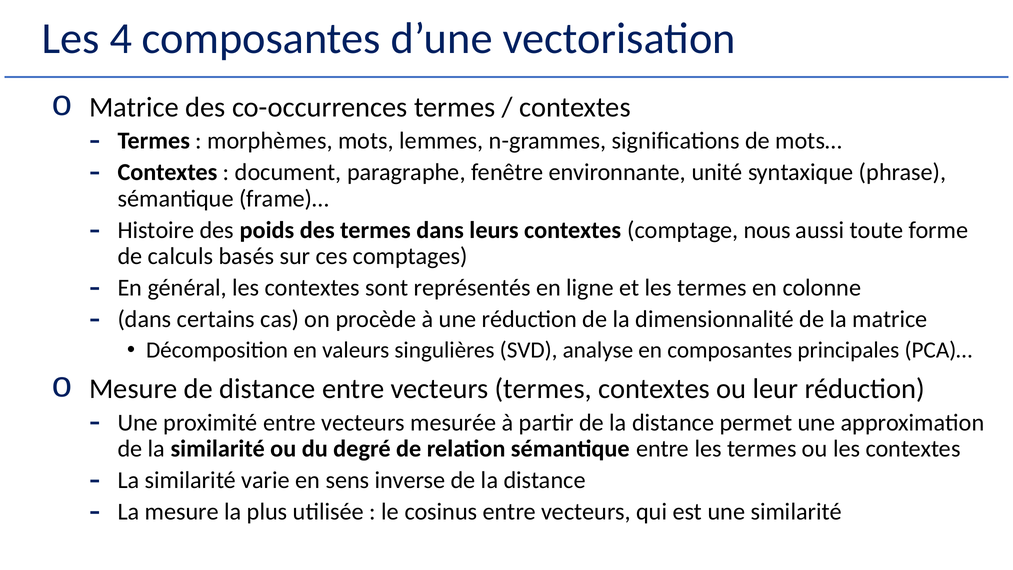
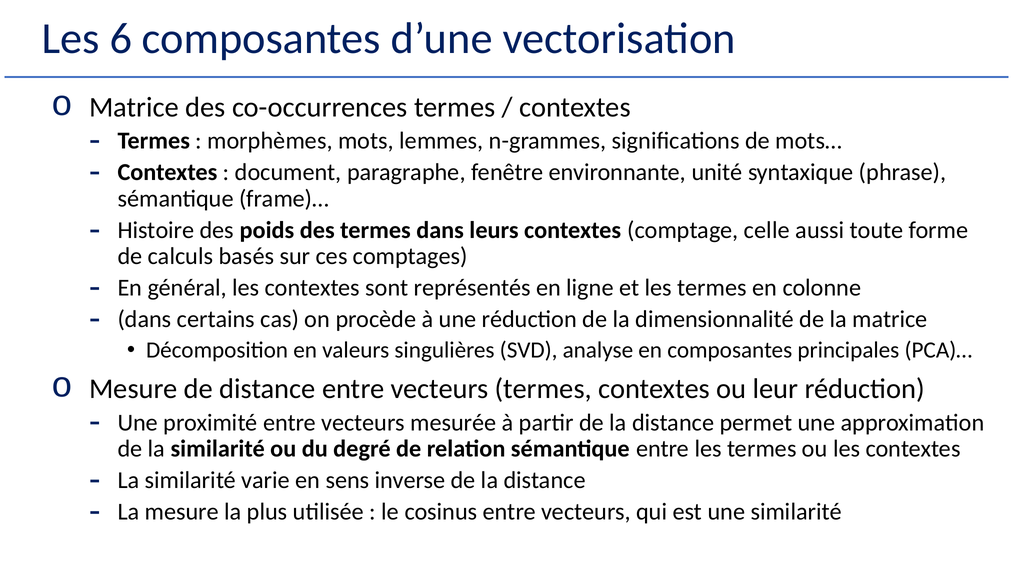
4: 4 -> 6
nous: nous -> celle
